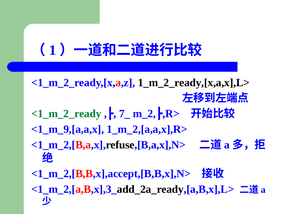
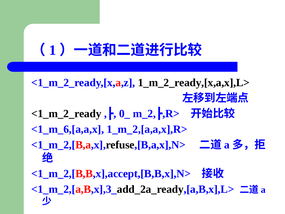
<1_m_2_ready colour: green -> black
7_: 7_ -> 0_
<1_m_9,[a,a,x: <1_m_9,[a,a,x -> <1_m_6,[a,a,x
